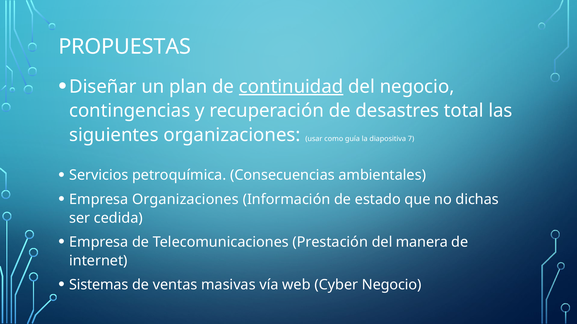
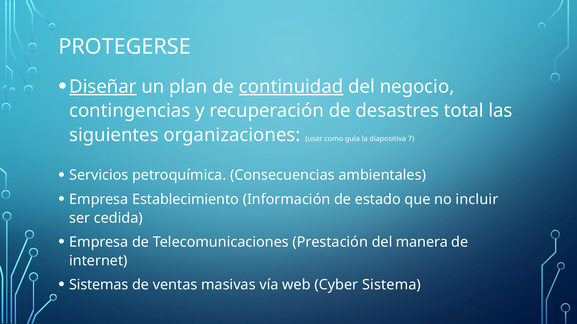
PROPUESTAS: PROPUESTAS -> PROTEGERSE
Diseñar underline: none -> present
Empresa Organizaciones: Organizaciones -> Establecimiento
dichas: dichas -> incluir
Cyber Negocio: Negocio -> Sistema
